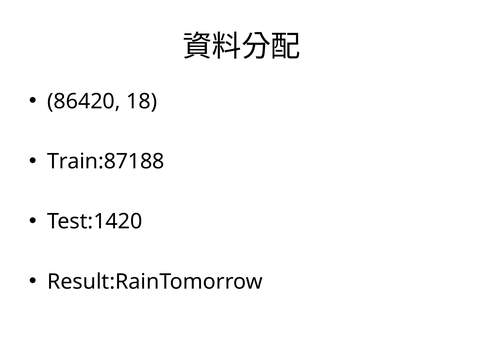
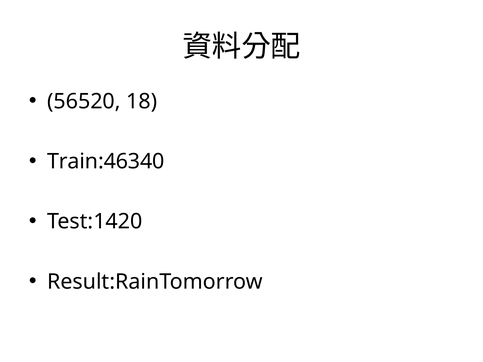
86420: 86420 -> 56520
Train:87188: Train:87188 -> Train:46340
